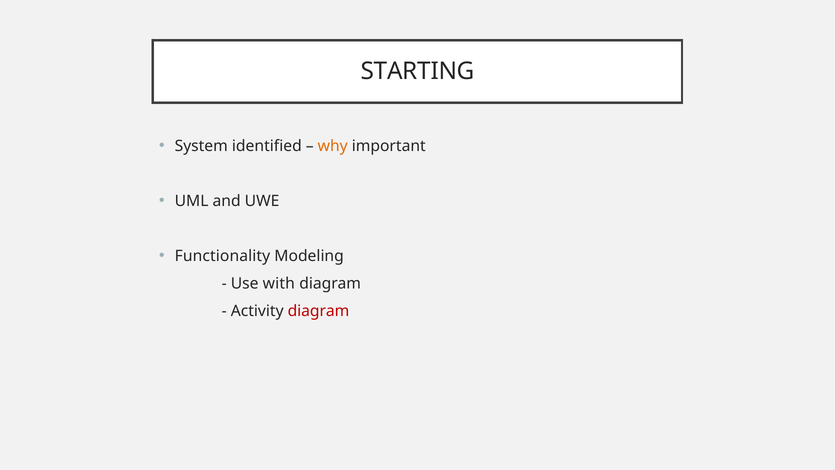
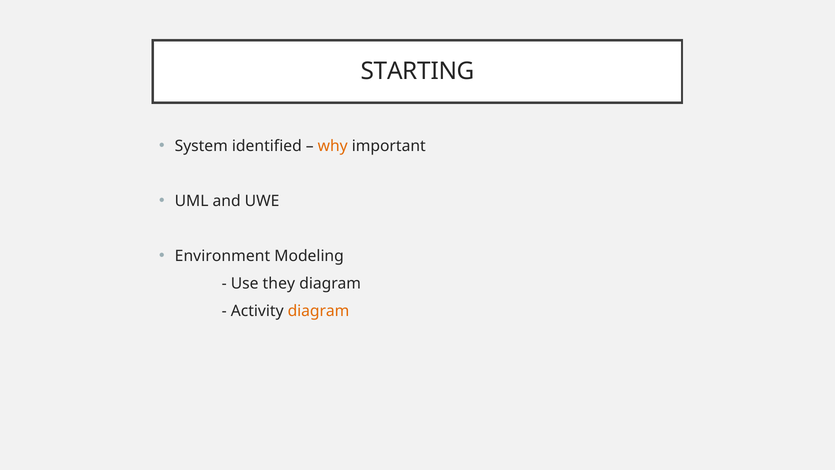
Functionality: Functionality -> Environment
with: with -> they
diagram at (319, 311) colour: red -> orange
